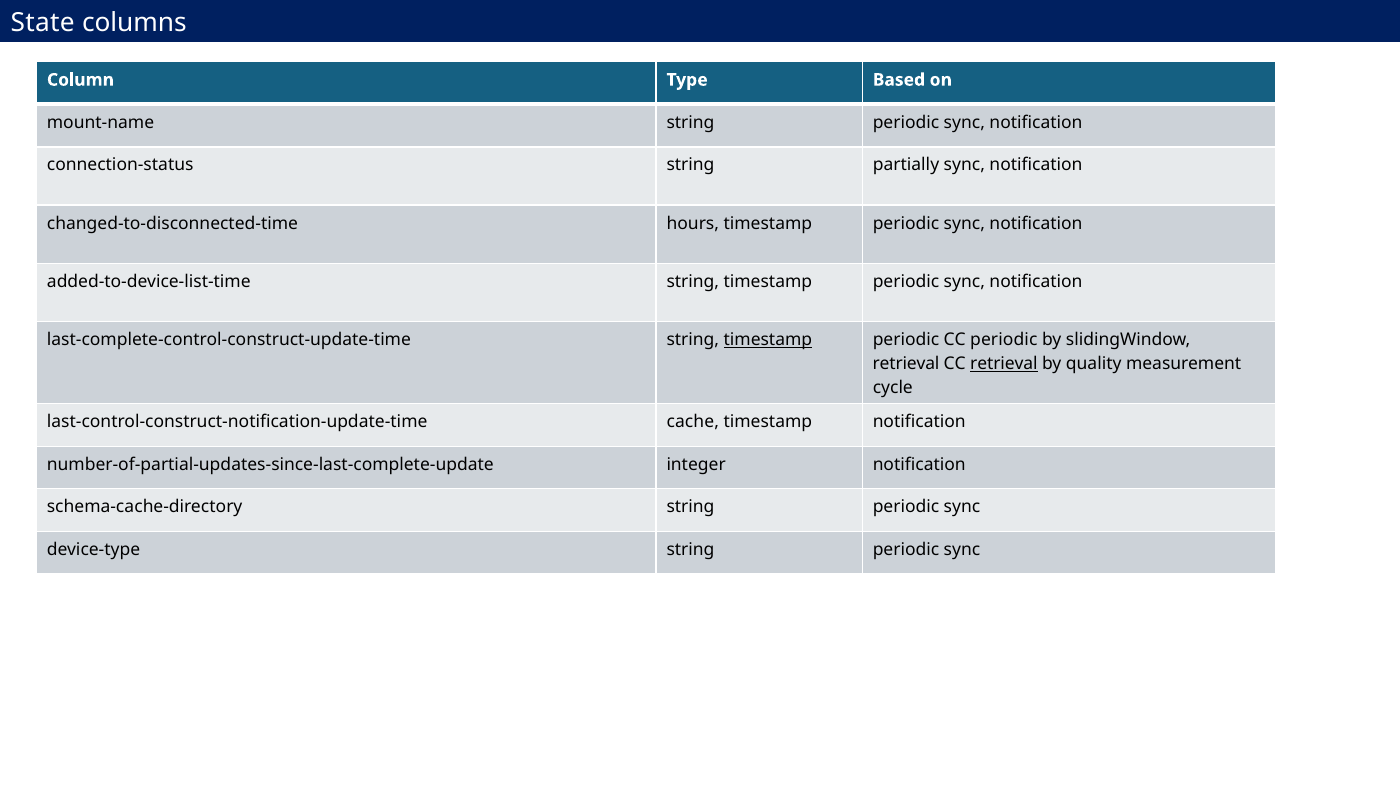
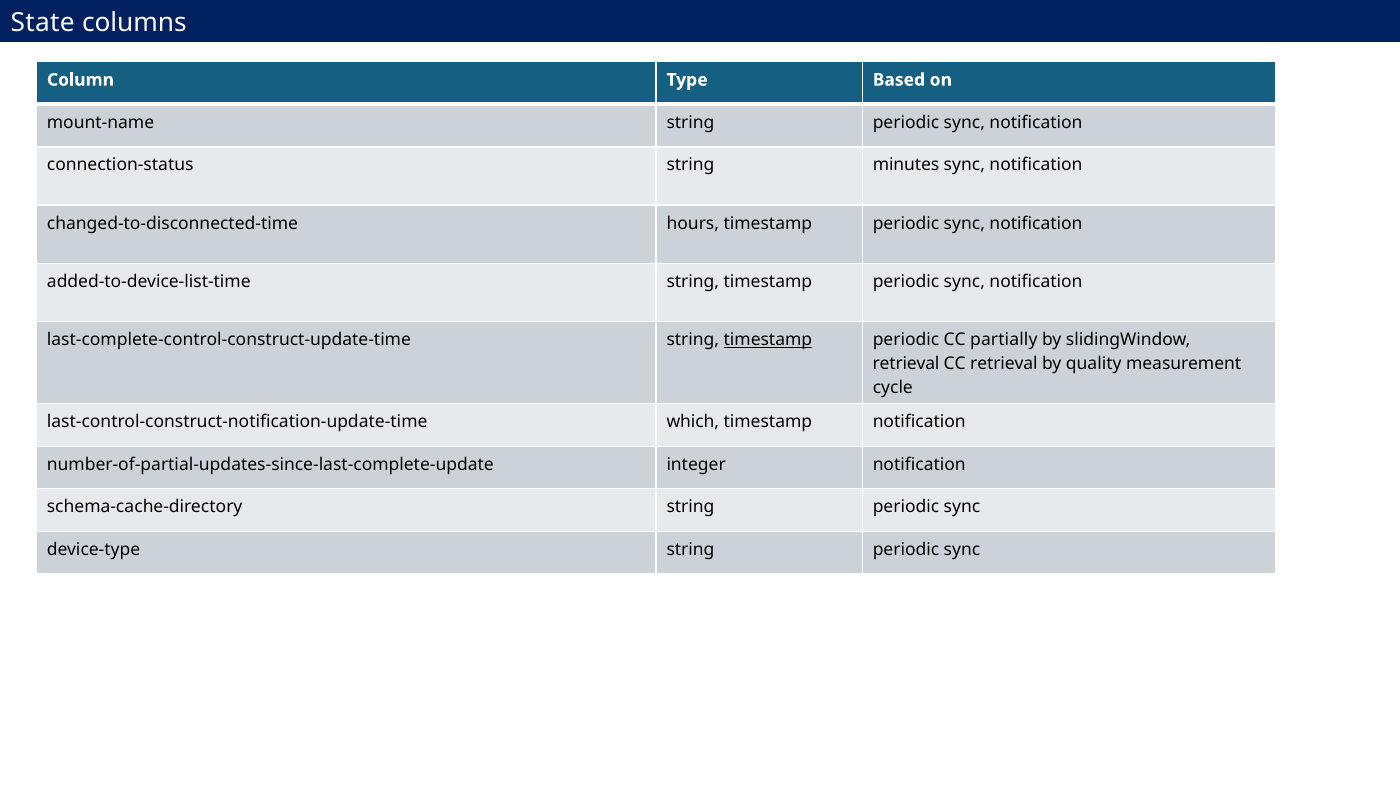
partially: partially -> minutes
CC periodic: periodic -> partially
retrieval at (1004, 363) underline: present -> none
cache: cache -> which
